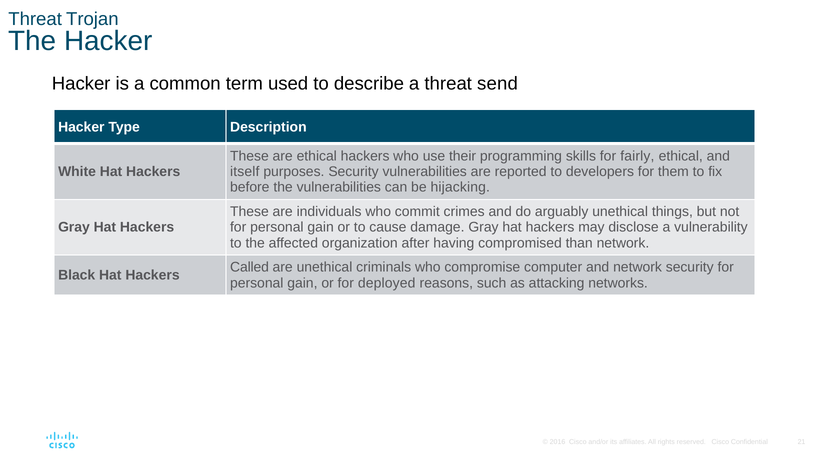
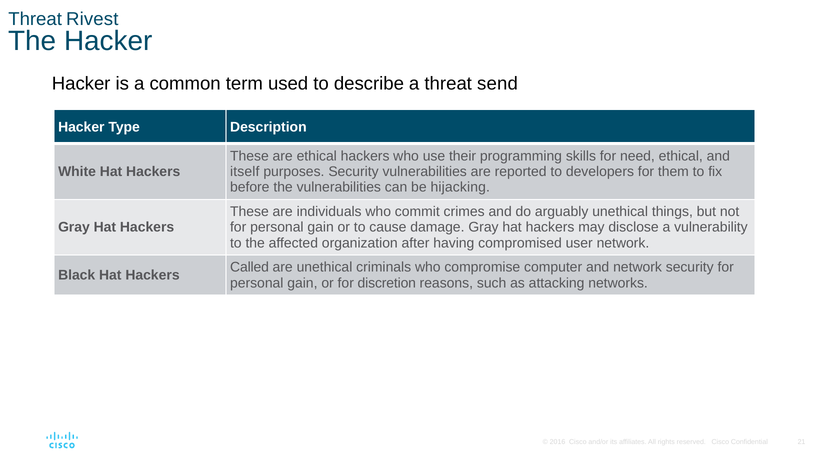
Trojan: Trojan -> Rivest
fairly: fairly -> need
than: than -> user
deployed: deployed -> discretion
